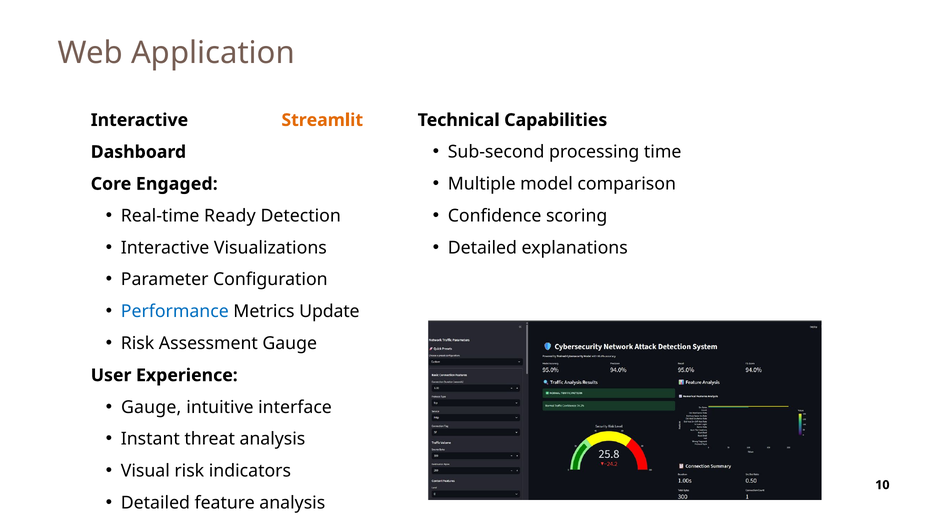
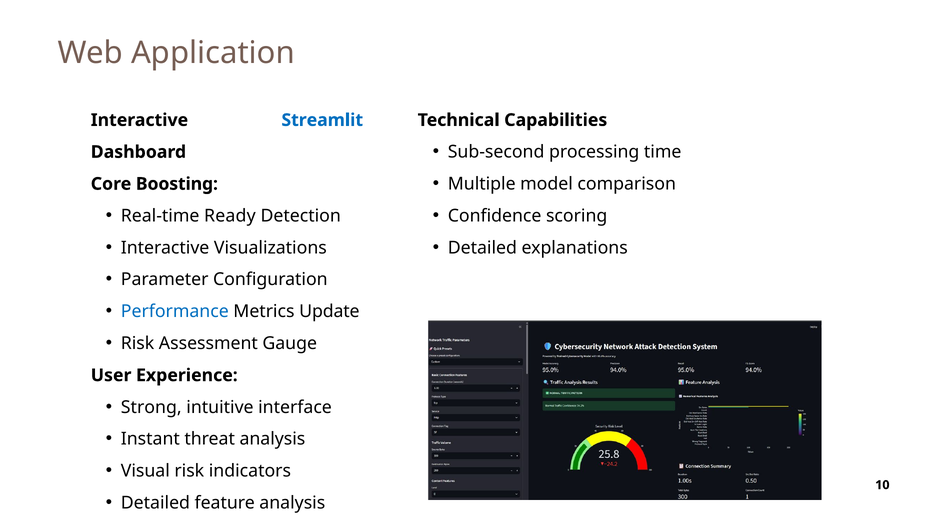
Streamlit colour: orange -> blue
Engaged: Engaged -> Boosting
Gauge at (151, 407): Gauge -> Strong
